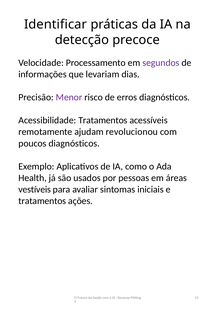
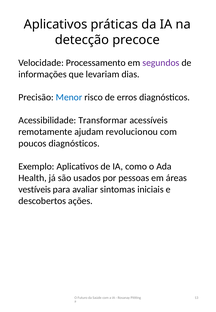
Identificar at (55, 24): Identificar -> Aplicativos
Menor colour: purple -> blue
Acessibilidade Tratamentos: Tratamentos -> Transformar
tratamentos at (42, 201): tratamentos -> descobertos
